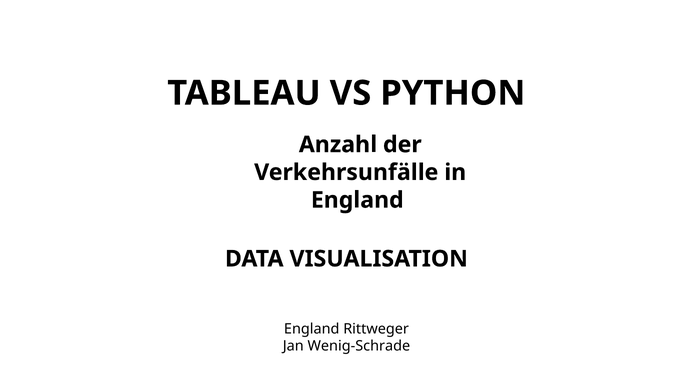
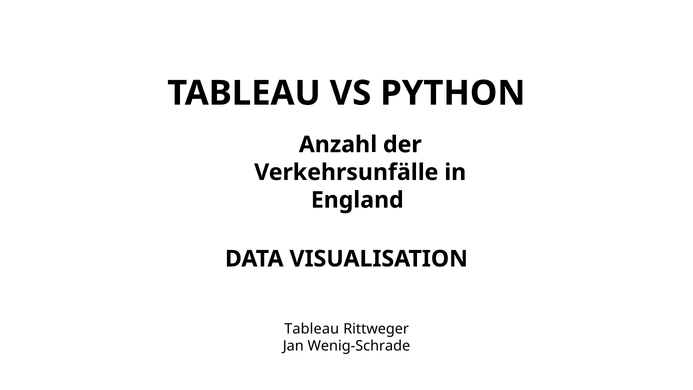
England at (312, 329): England -> Tableau
